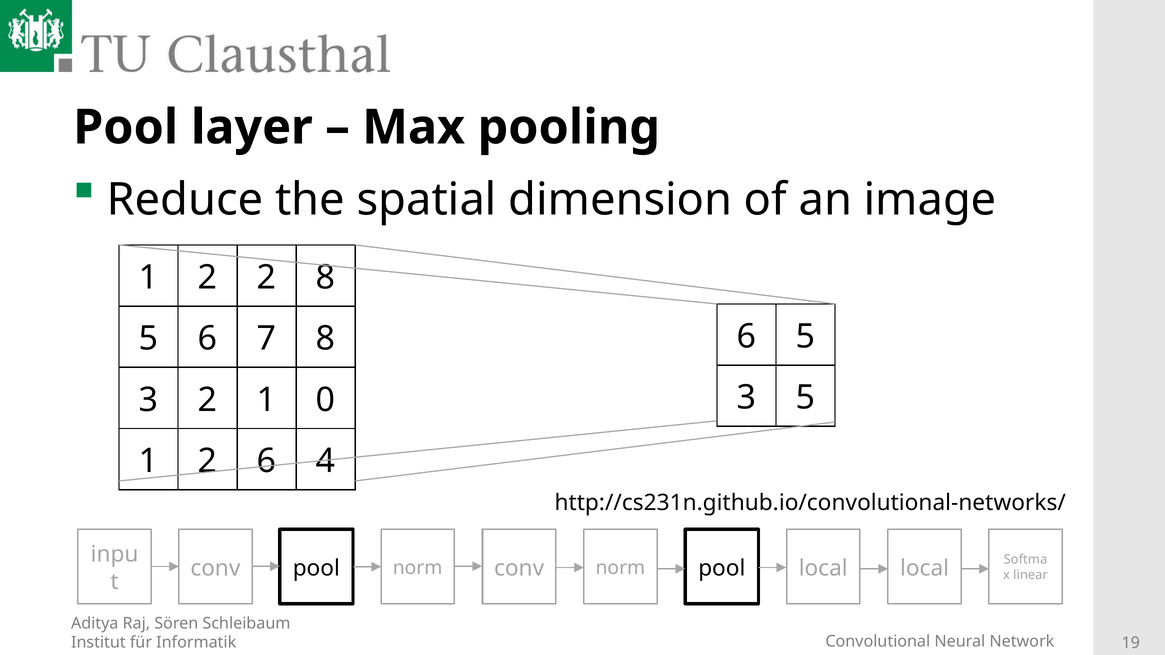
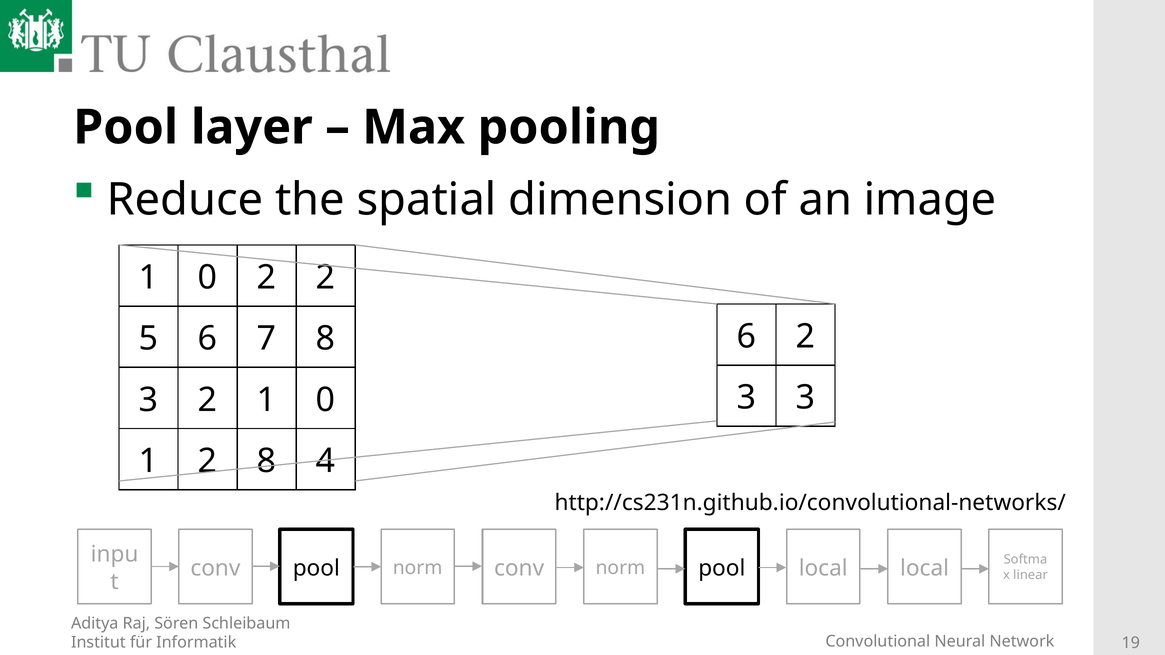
2 at (208, 278): 2 -> 0
2 8: 8 -> 2
6 5: 5 -> 2
3 5: 5 -> 3
2 6: 6 -> 8
